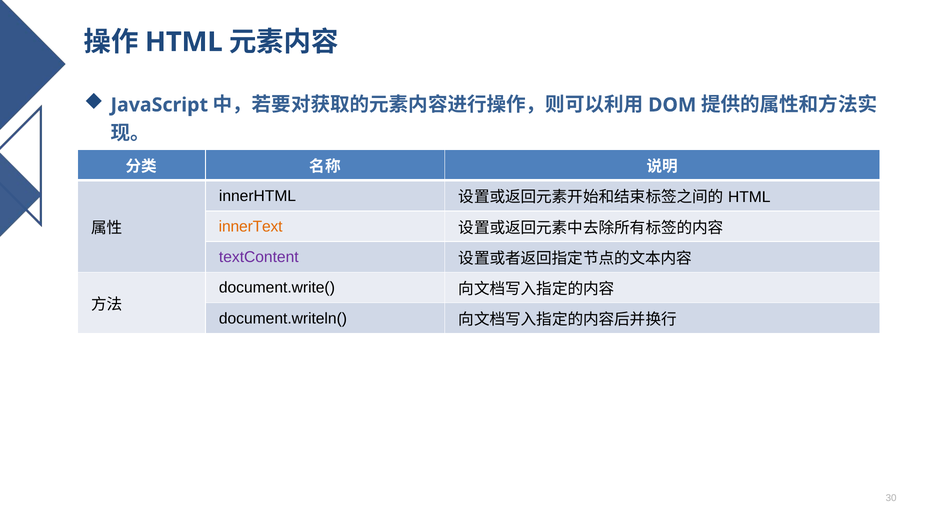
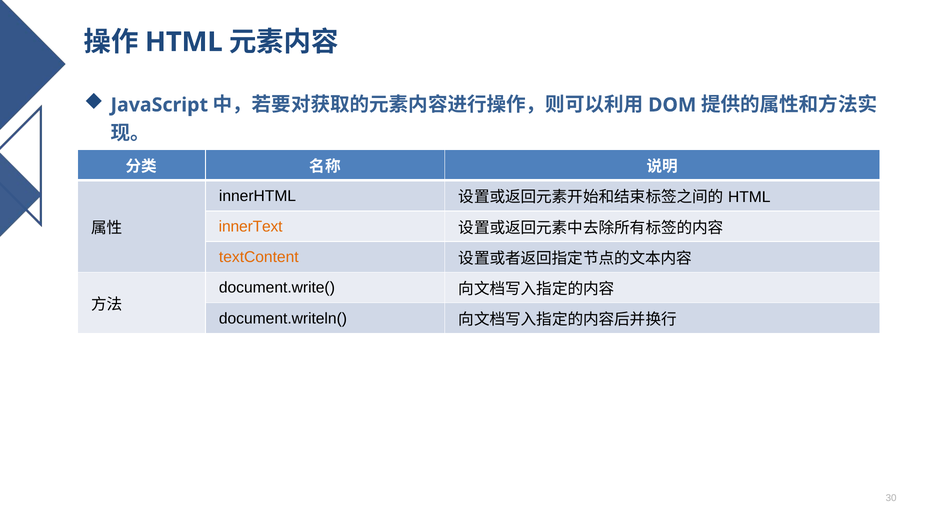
textContent colour: purple -> orange
